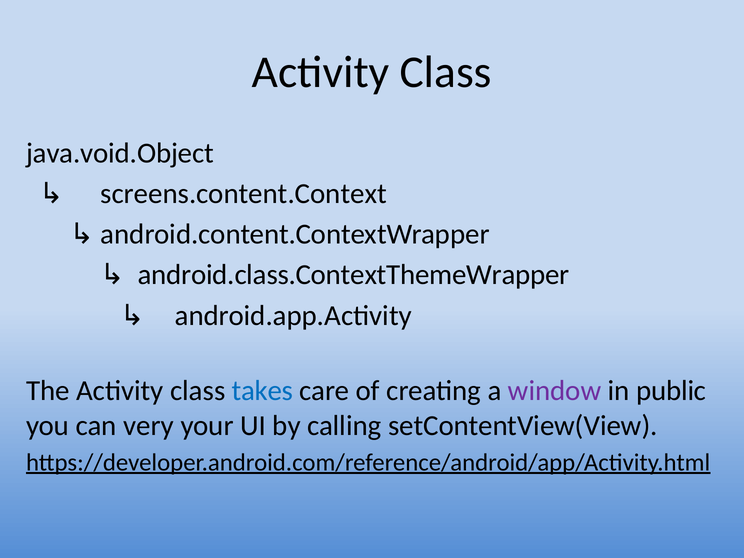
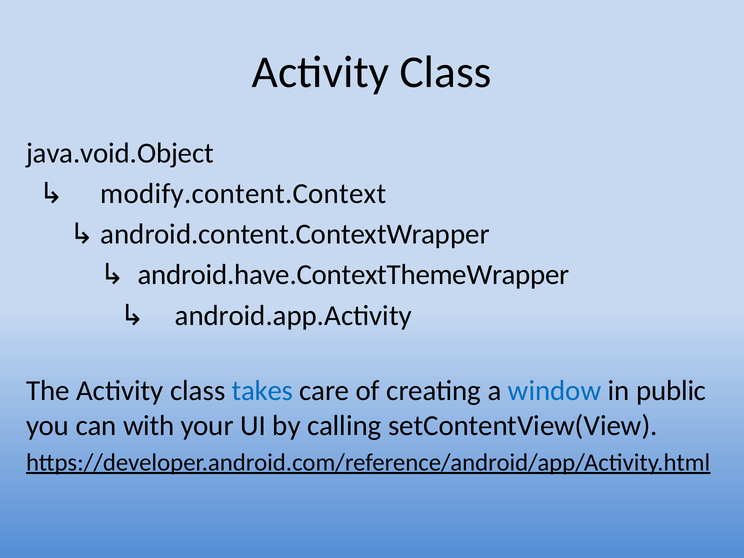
screens.content.Context: screens.content.Context -> modify.content.Context
android.class.ContextThemeWrapper: android.class.ContextThemeWrapper -> android.have.ContextThemeWrapper
window colour: purple -> blue
very: very -> with
